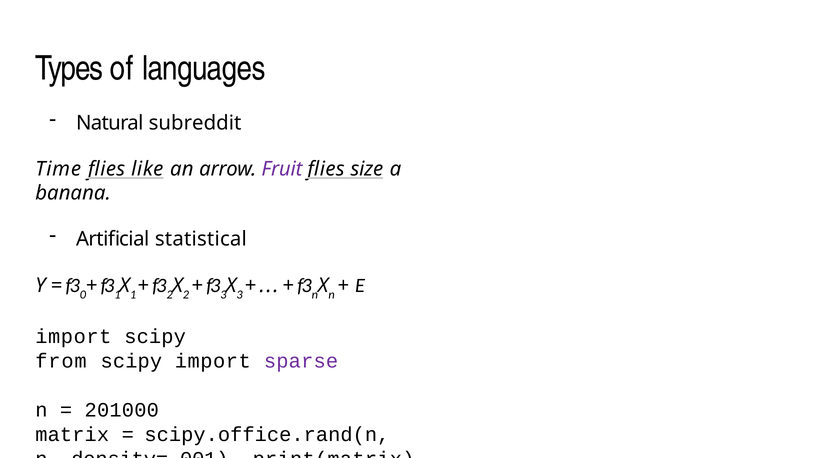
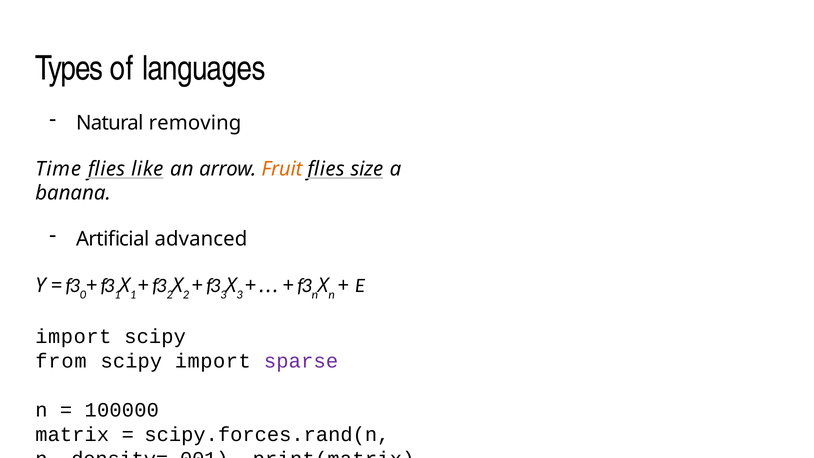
subreddit: subreddit -> removing
Fruit colour: purple -> orange
statistical: statistical -> advanced
201000: 201000 -> 100000
scipy.office.rand(n: scipy.office.rand(n -> scipy.forces.rand(n
